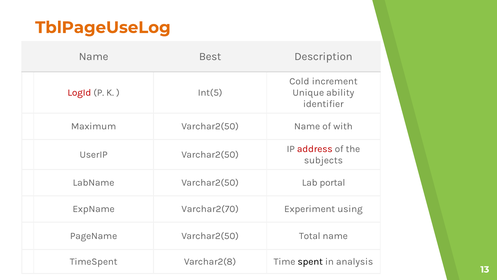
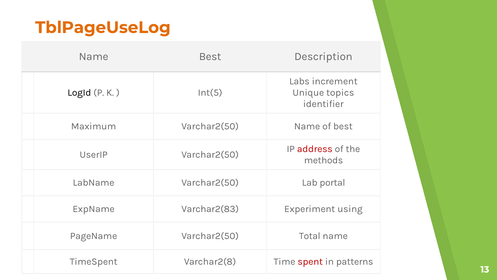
Cold: Cold -> Labs
LogId colour: red -> black
ability: ability -> topics
of with: with -> best
subjects: subjects -> methods
Varchar2(70: Varchar2(70 -> Varchar2(83
spent colour: black -> red
analysis: analysis -> patterns
